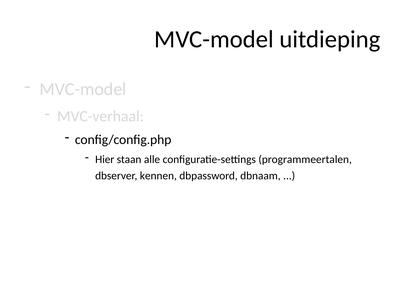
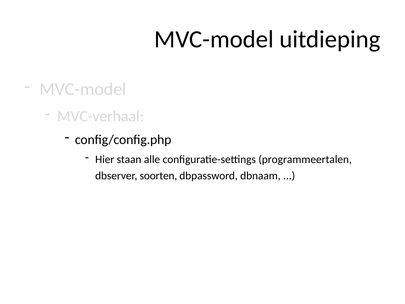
kennen: kennen -> soorten
